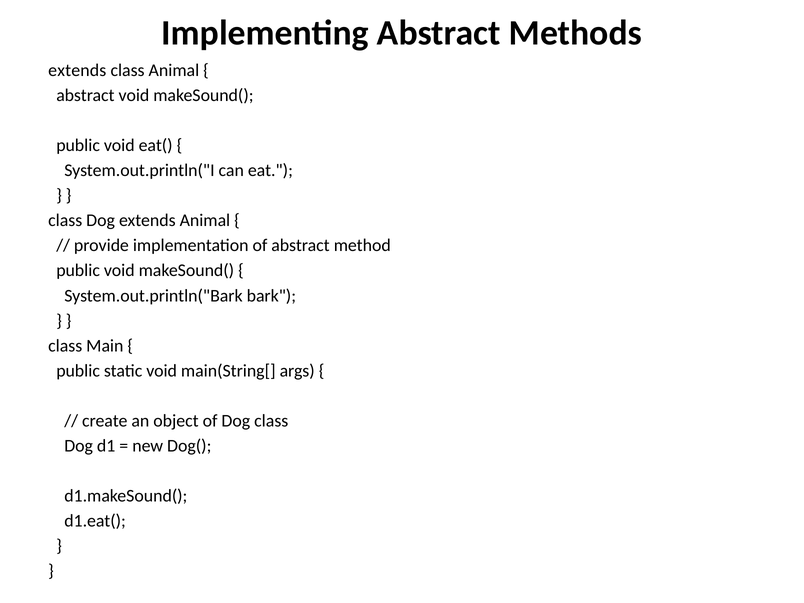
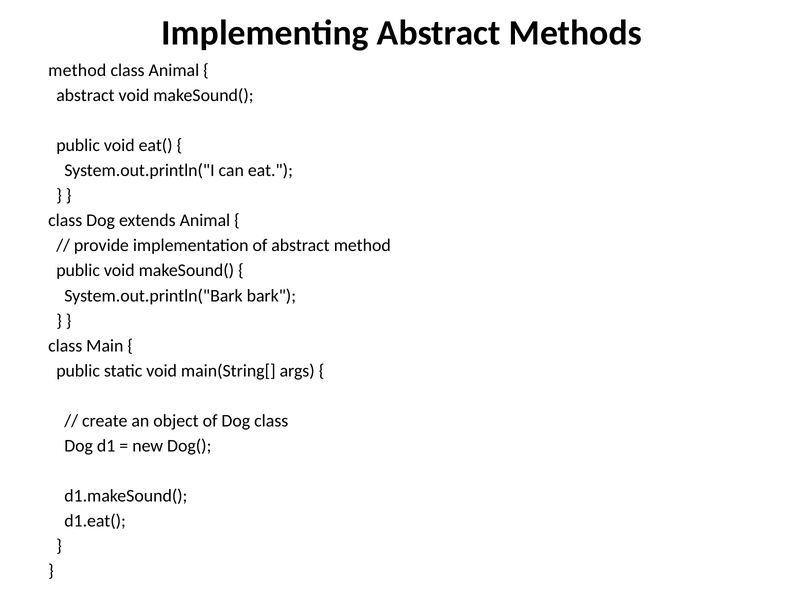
extends at (77, 71): extends -> method
